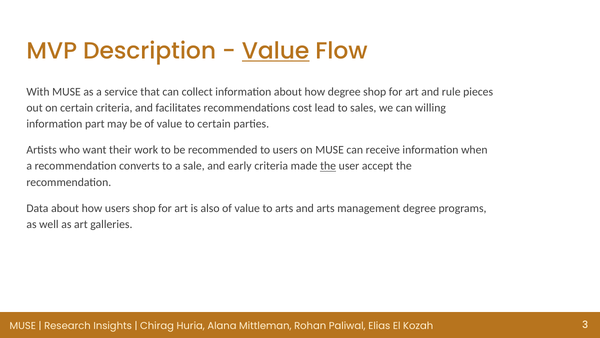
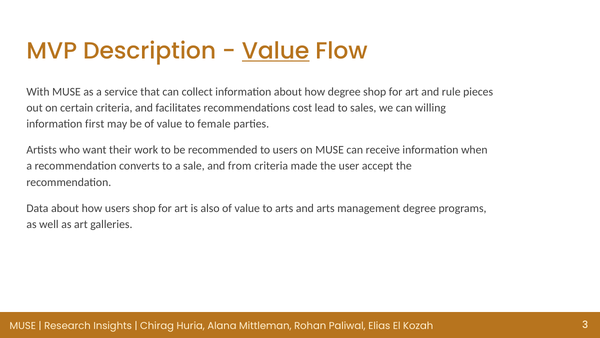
part: part -> first
to certain: certain -> female
early: early -> from
the at (328, 166) underline: present -> none
